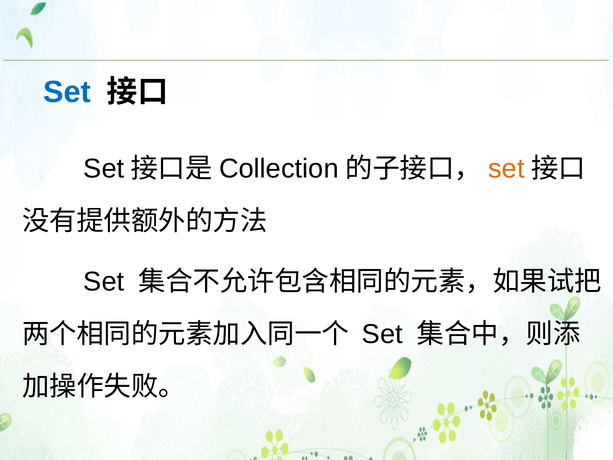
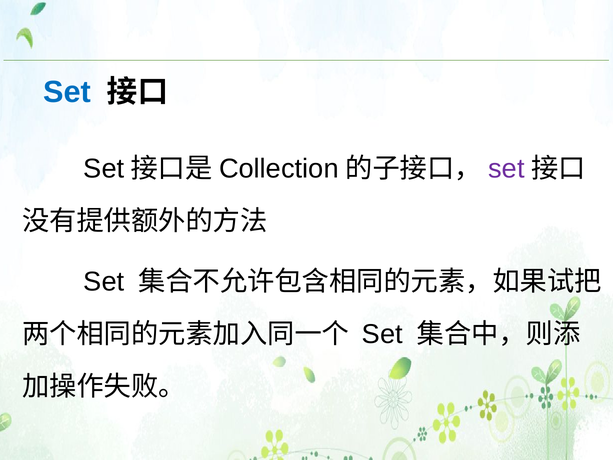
set at (506, 169) colour: orange -> purple
